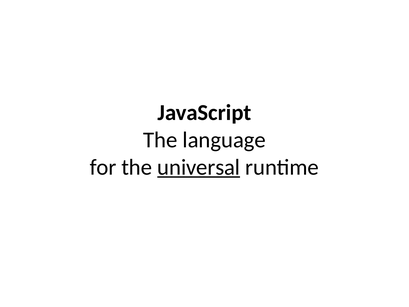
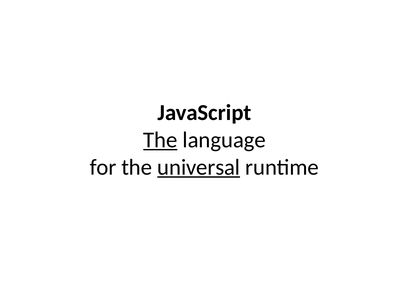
The at (160, 140) underline: none -> present
